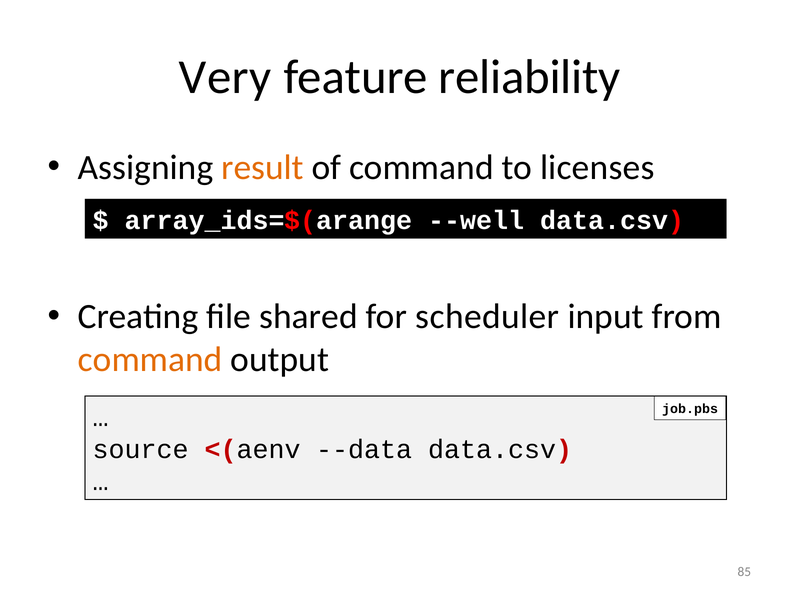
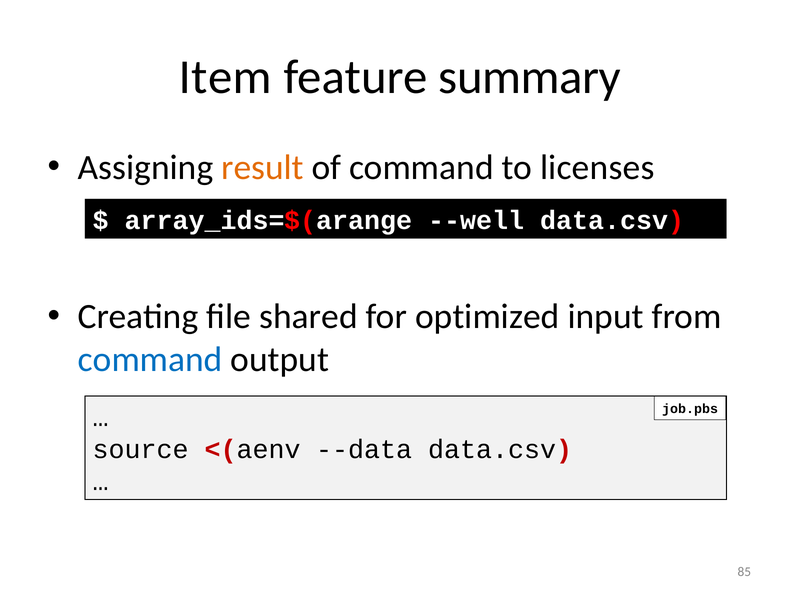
Very: Very -> Item
reliability: reliability -> summary
scheduler: scheduler -> optimized
command at (150, 359) colour: orange -> blue
